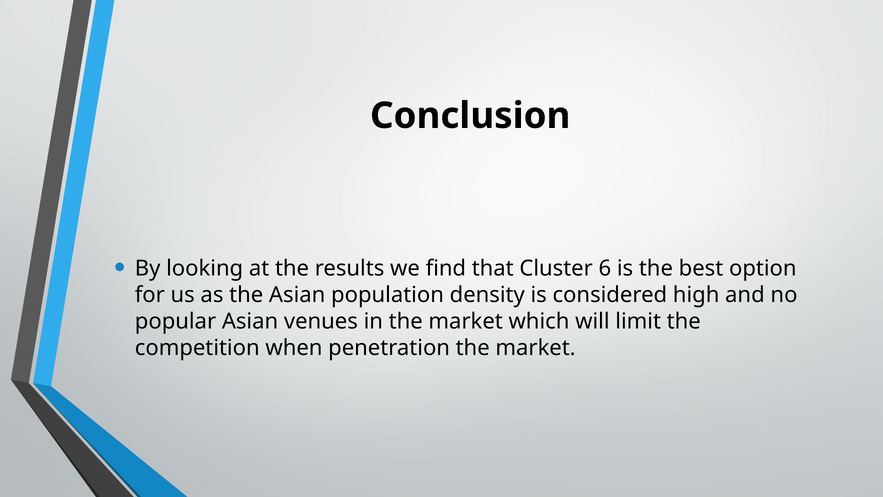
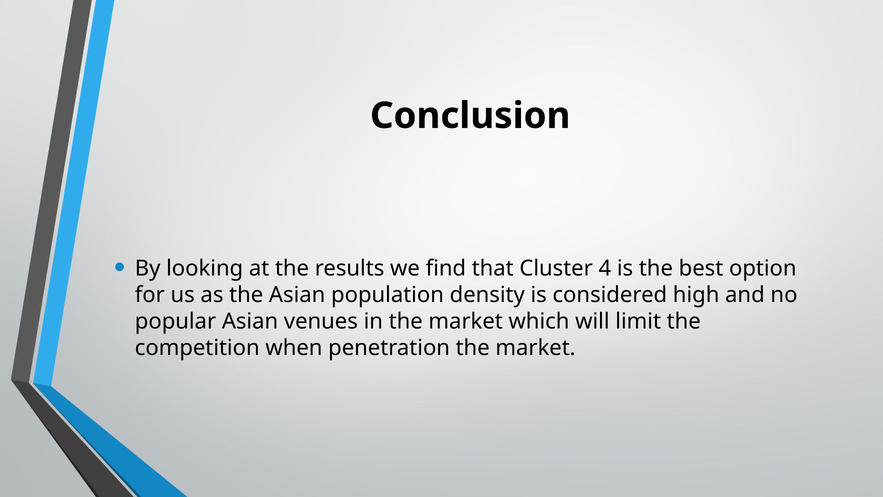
6: 6 -> 4
